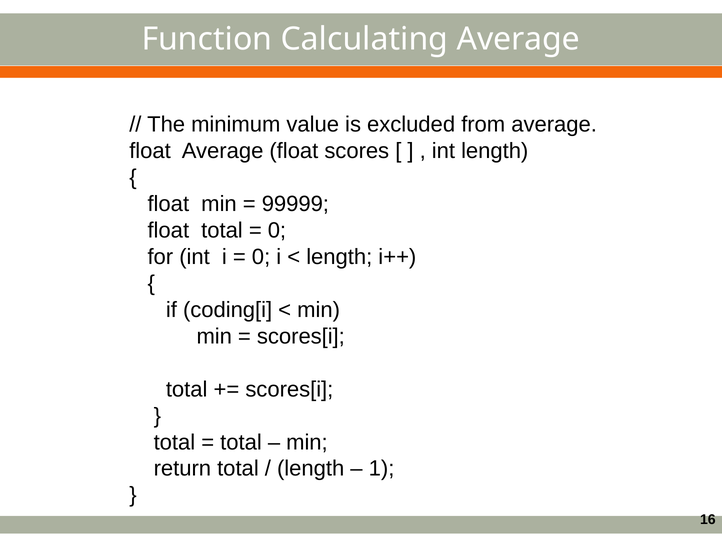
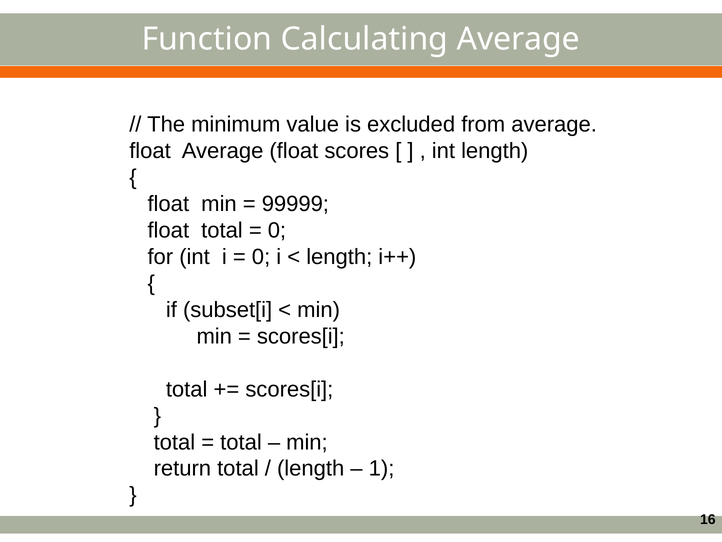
coding[i: coding[i -> subset[i
